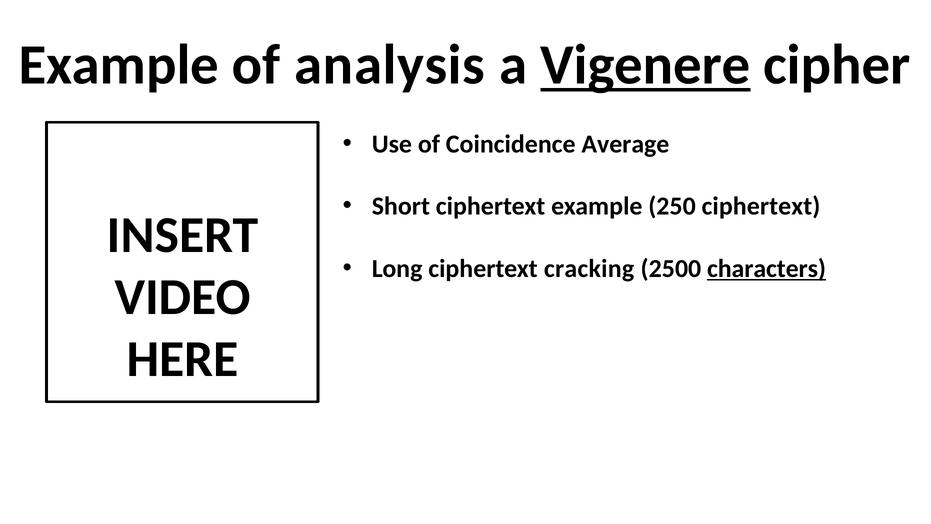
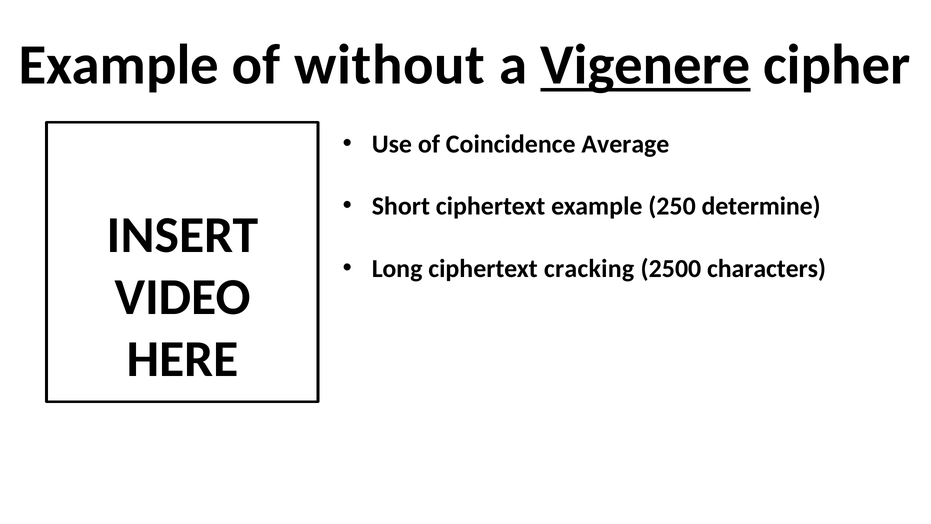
analysis: analysis -> without
250 ciphertext: ciphertext -> determine
characters underline: present -> none
